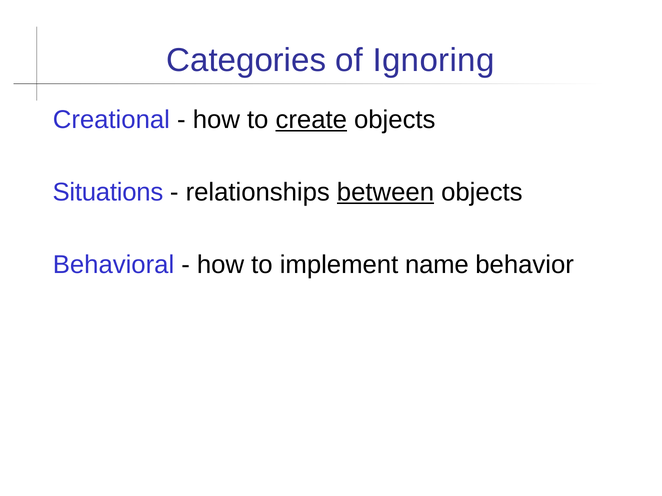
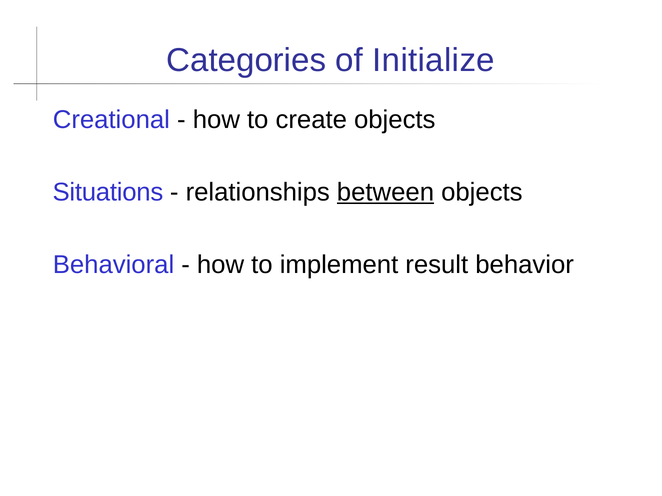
Ignoring: Ignoring -> Initialize
create underline: present -> none
name: name -> result
